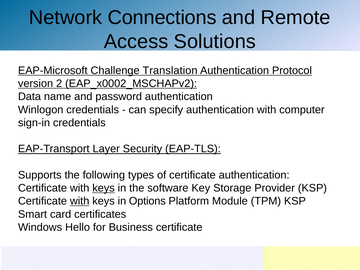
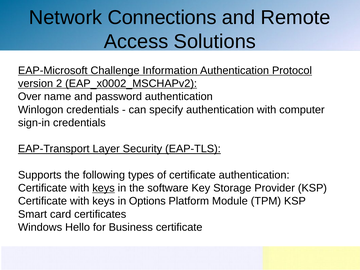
Translation: Translation -> Information
Data: Data -> Over
with at (80, 201) underline: present -> none
